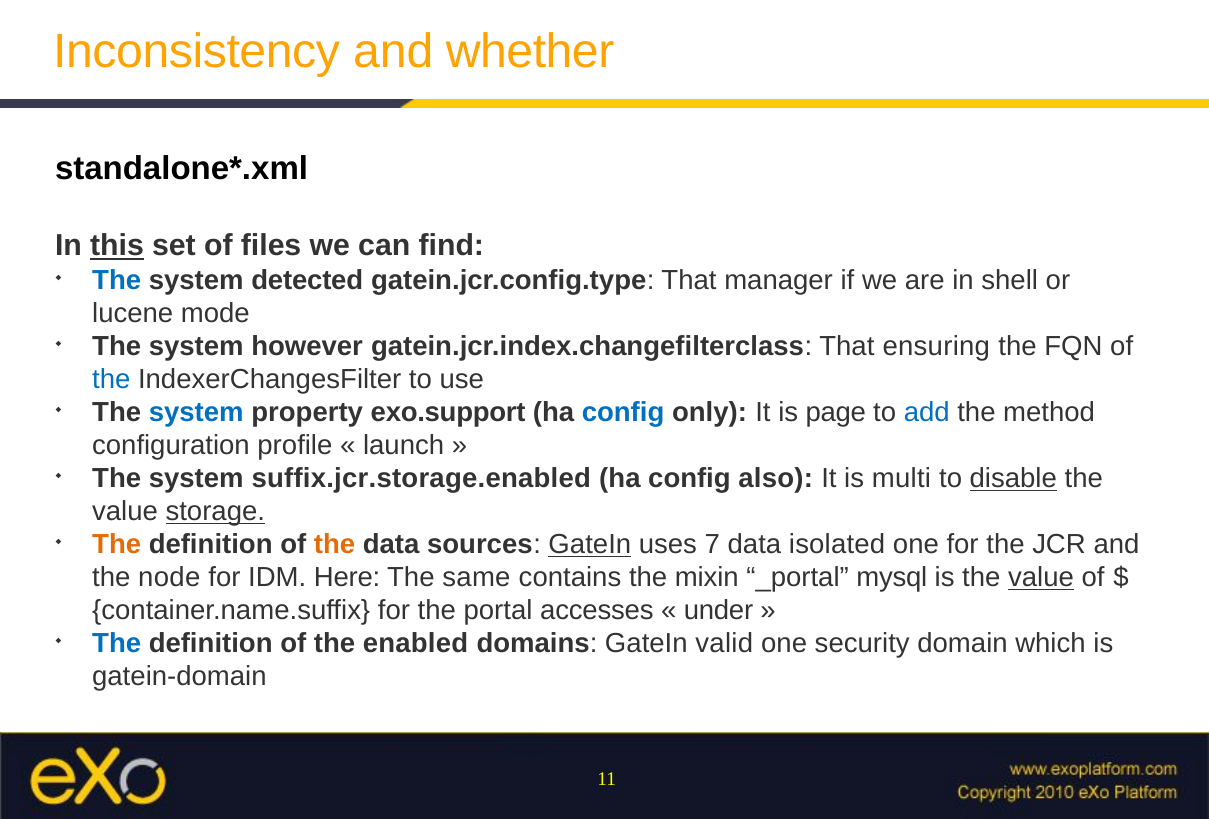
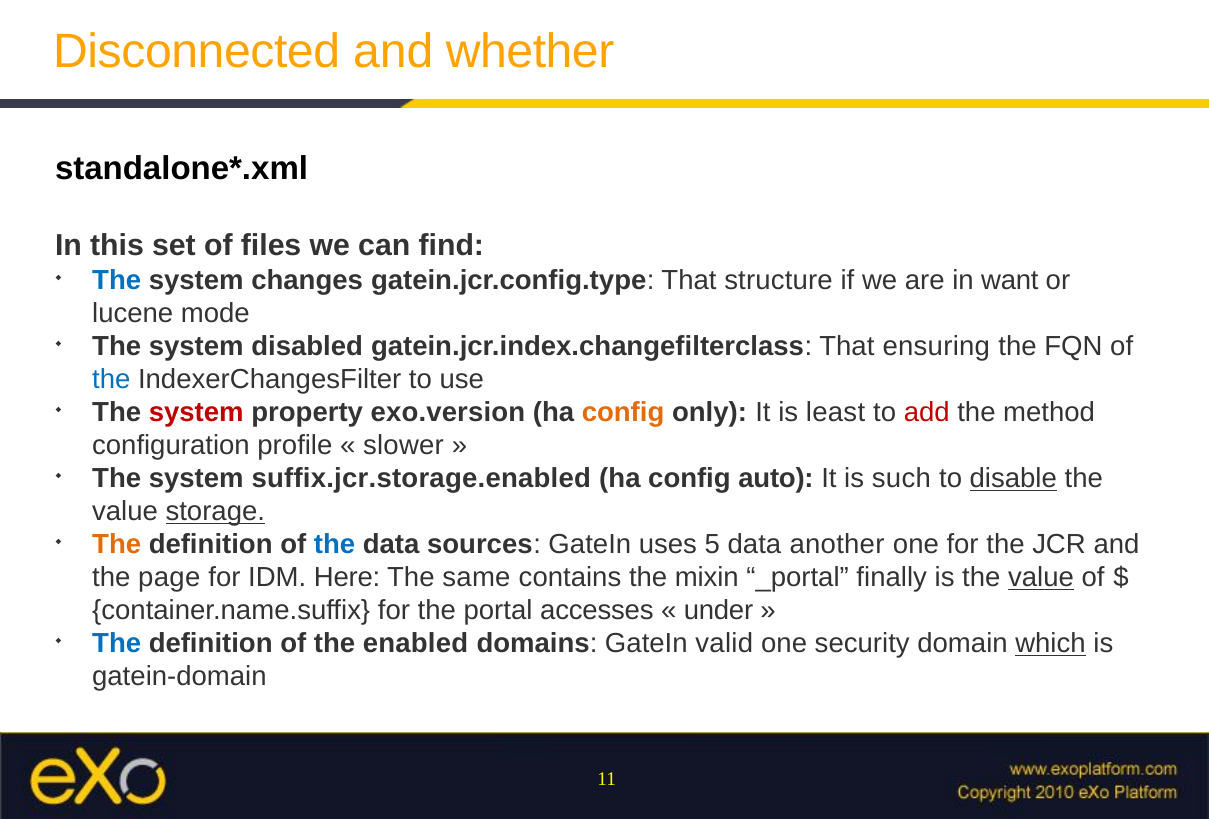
Inconsistency: Inconsistency -> Disconnected
this underline: present -> none
detected: detected -> changes
manager: manager -> structure
shell: shell -> want
however: however -> disabled
system at (196, 413) colour: blue -> red
exo.support: exo.support -> exo.version
config at (623, 413) colour: blue -> orange
page: page -> least
add colour: blue -> red
launch: launch -> slower
also: also -> auto
multi: multi -> such
the at (335, 545) colour: orange -> blue
GateIn at (590, 545) underline: present -> none
7: 7 -> 5
isolated: isolated -> another
node: node -> page
mysql: mysql -> finally
which underline: none -> present
